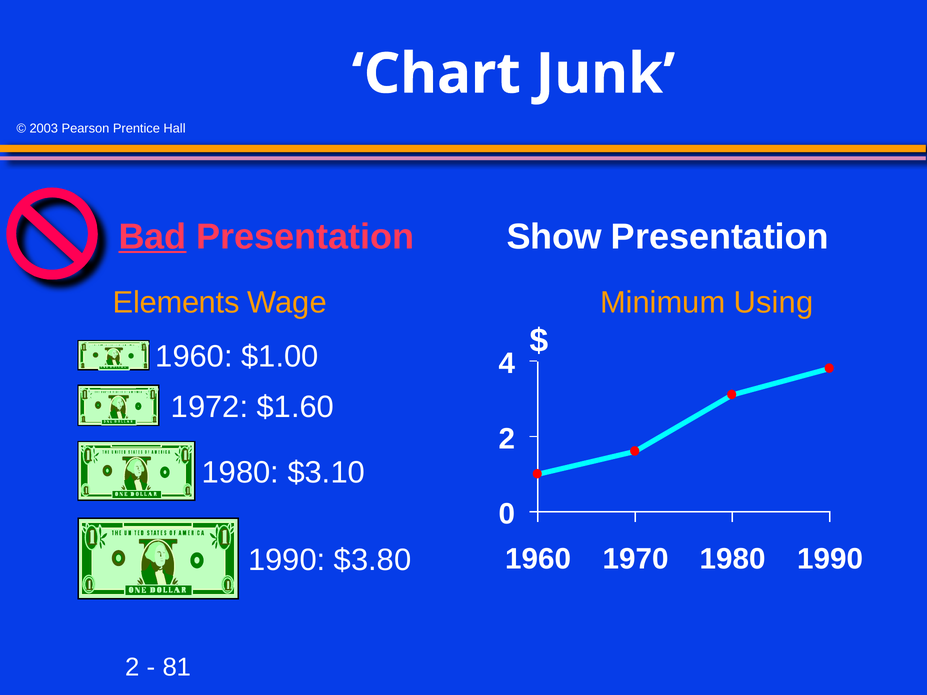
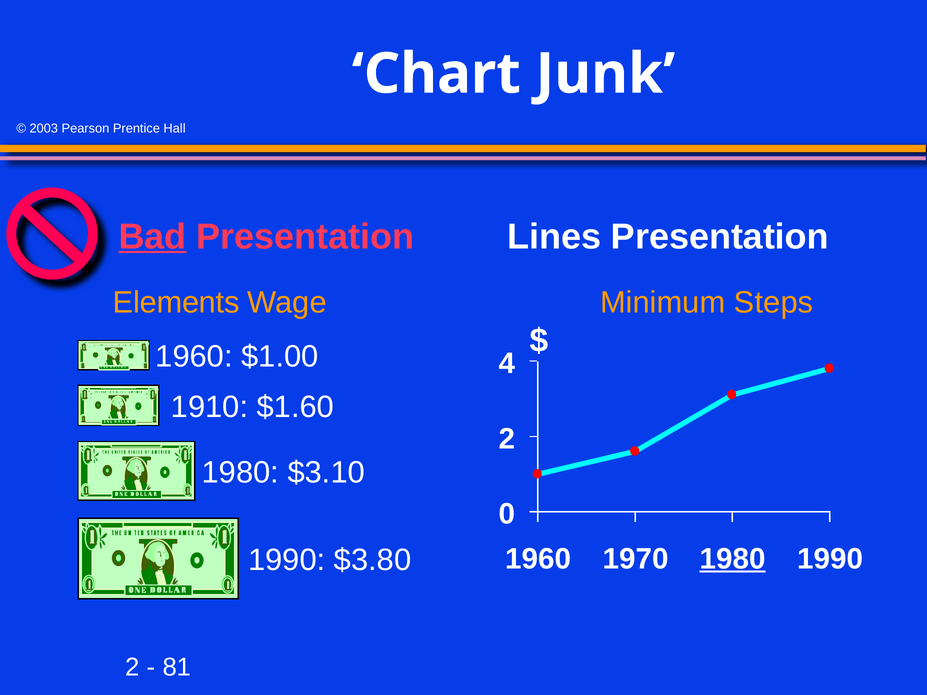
Show: Show -> Lines
Using: Using -> Steps
1972: 1972 -> 1910
1980 at (733, 559) underline: none -> present
